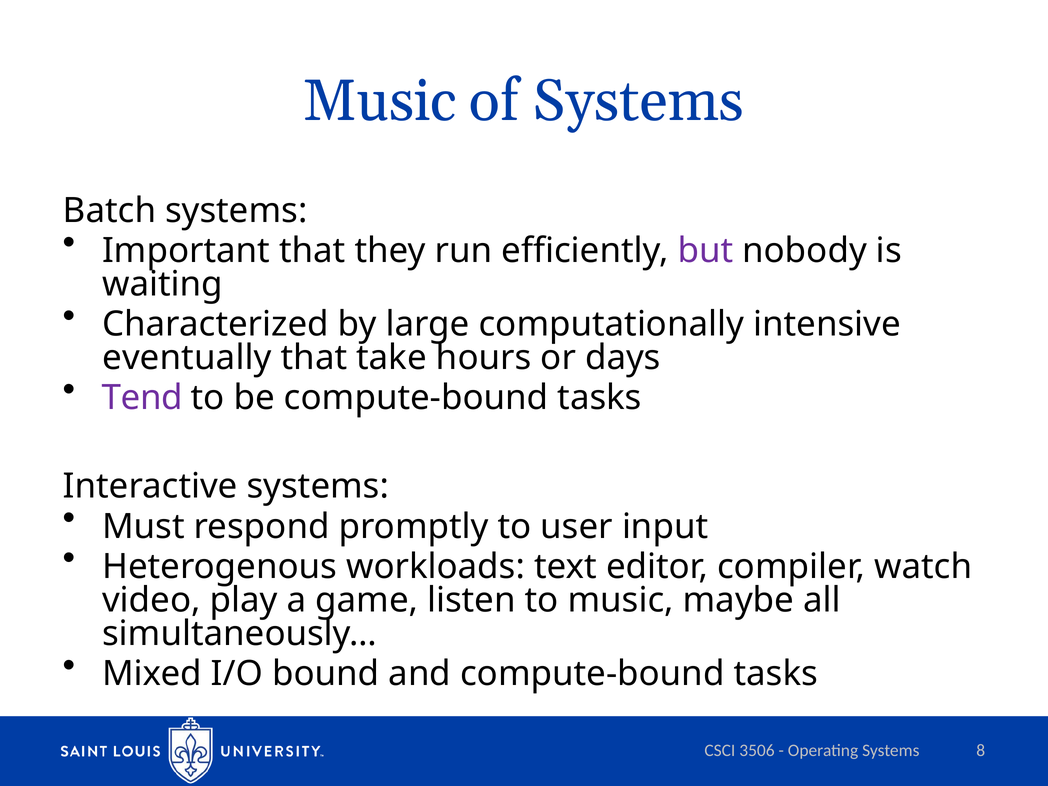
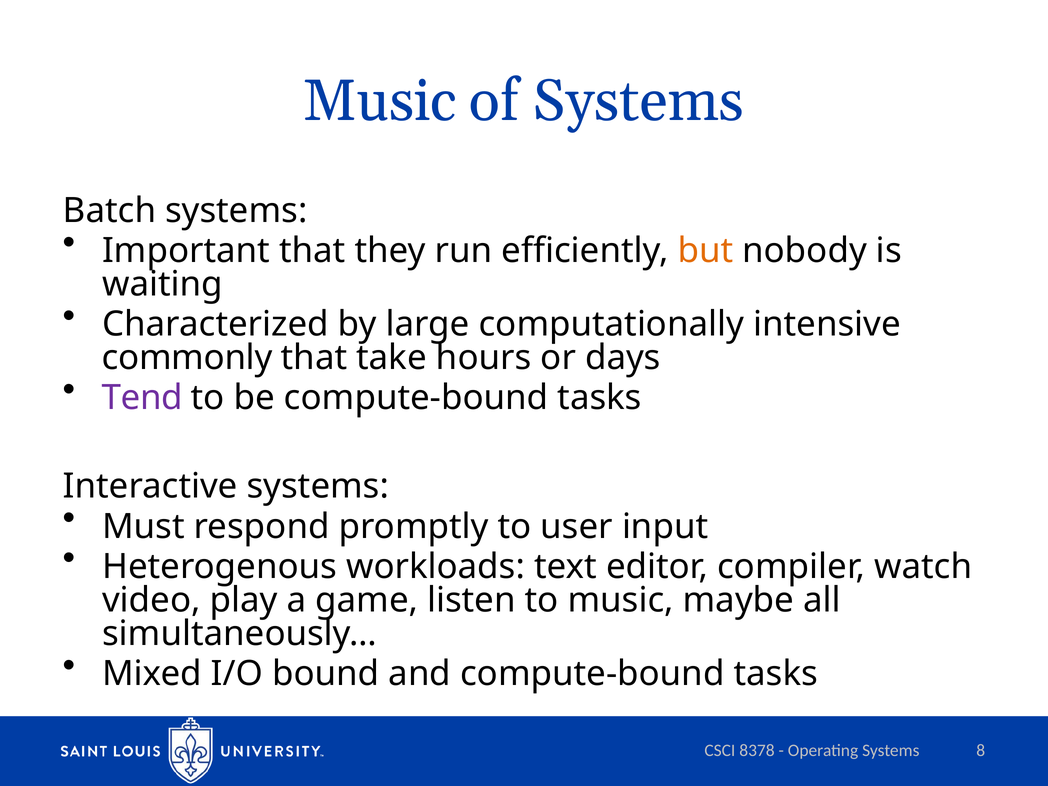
but colour: purple -> orange
eventually: eventually -> commonly
3506: 3506 -> 8378
